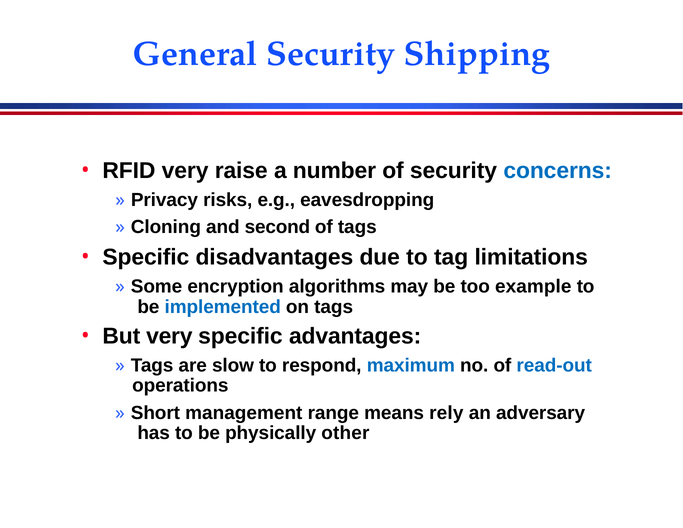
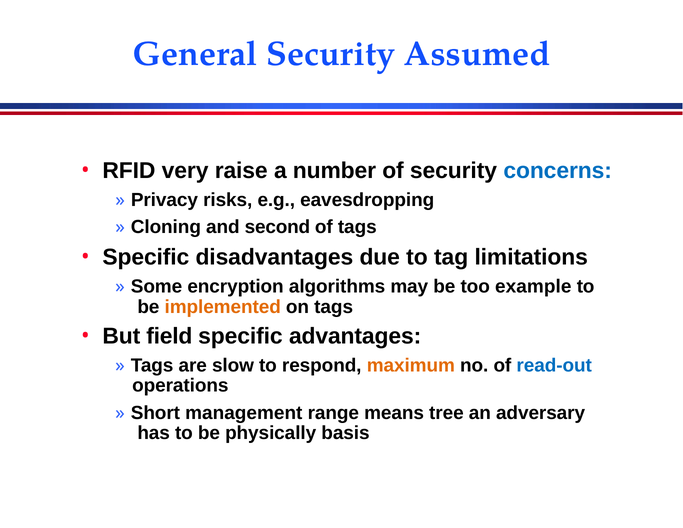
Shipping: Shipping -> Assumed
implemented colour: blue -> orange
But very: very -> field
maximum colour: blue -> orange
rely: rely -> tree
other: other -> basis
